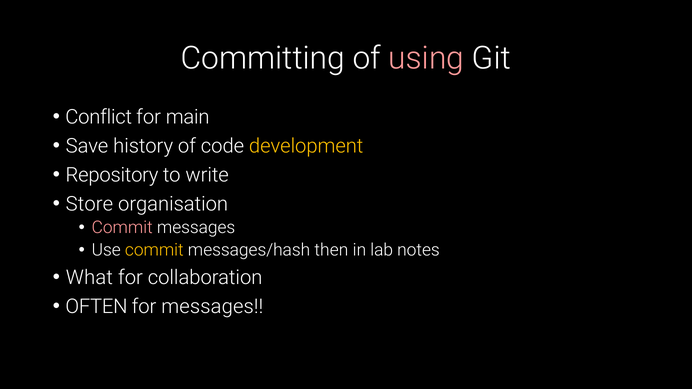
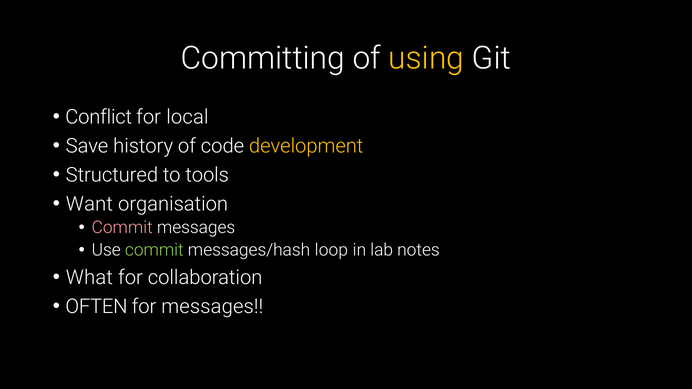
using colour: pink -> yellow
main: main -> local
Repository: Repository -> Structured
write: write -> tools
Store: Store -> Want
commit at (154, 250) colour: yellow -> light green
then: then -> loop
